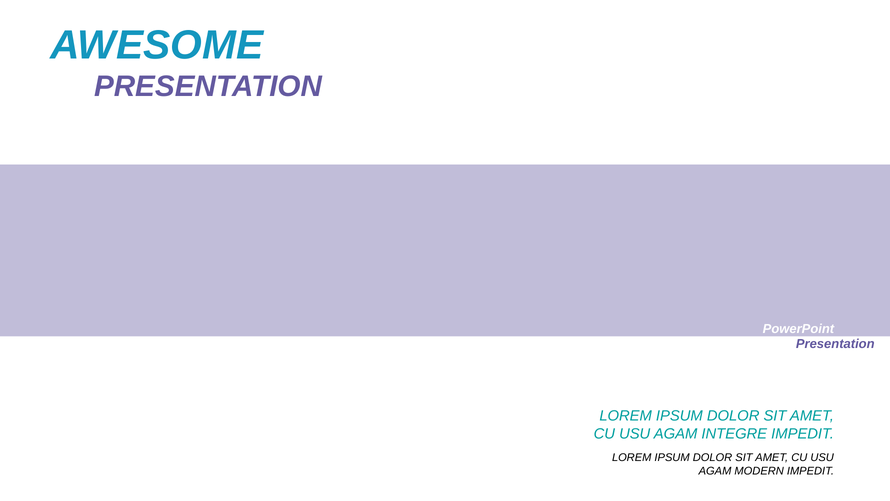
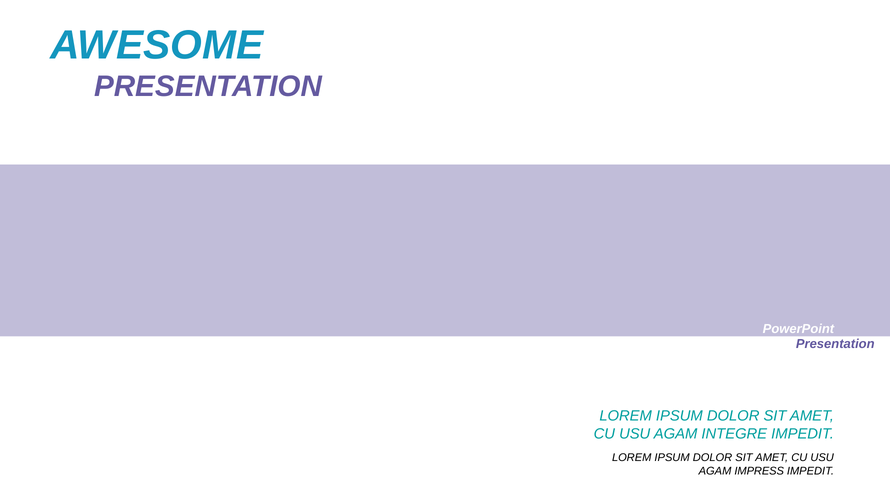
MODERN: MODERN -> IMPRESS
